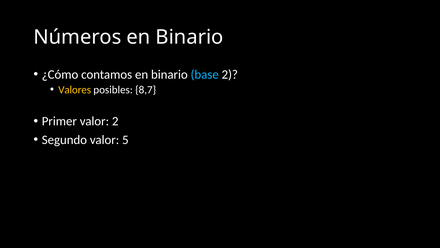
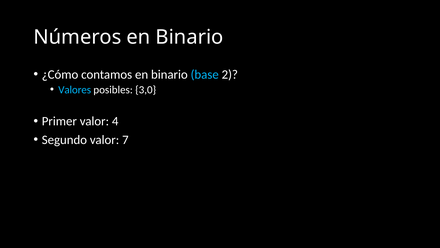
Valores colour: yellow -> light blue
8,7: 8,7 -> 3,0
valor 2: 2 -> 4
5: 5 -> 7
